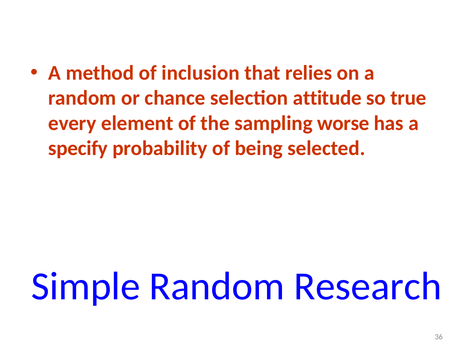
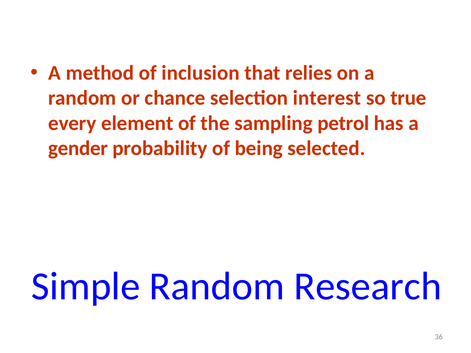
attitude: attitude -> interest
worse: worse -> petrol
specify: specify -> gender
